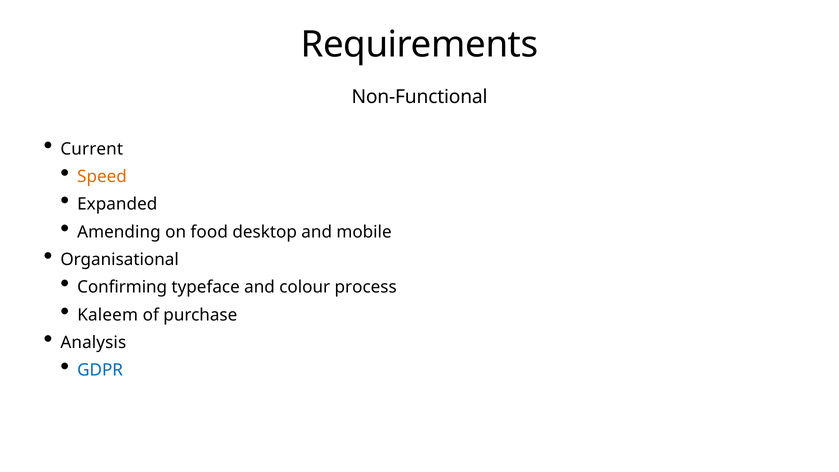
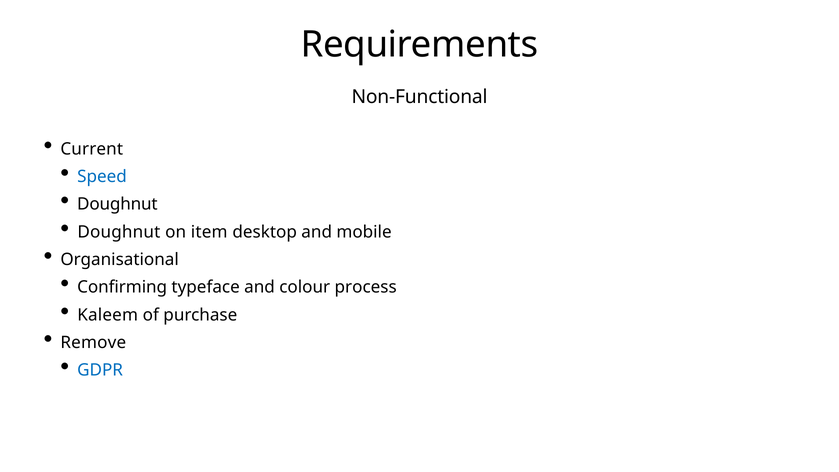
Speed colour: orange -> blue
Expanded at (117, 204): Expanded -> Doughnut
Amending at (119, 232): Amending -> Doughnut
food: food -> item
Analysis: Analysis -> Remove
